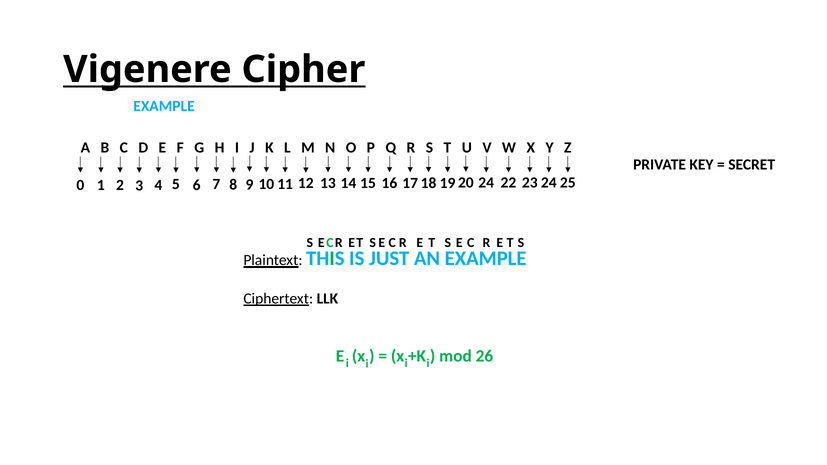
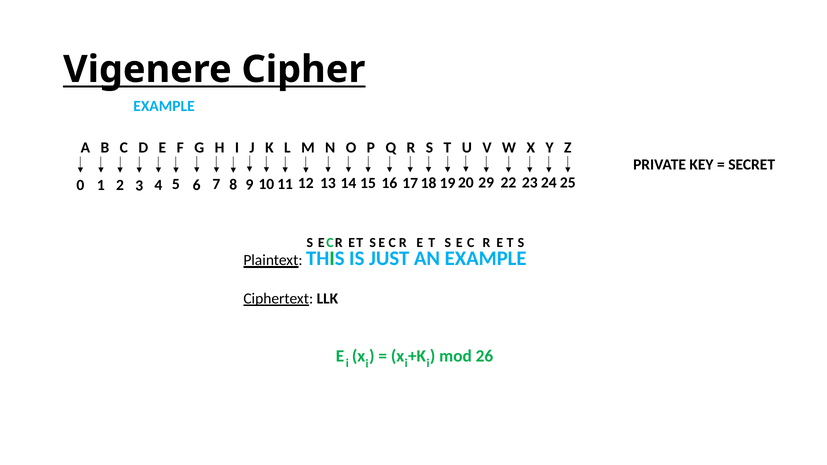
24: 24 -> 29
